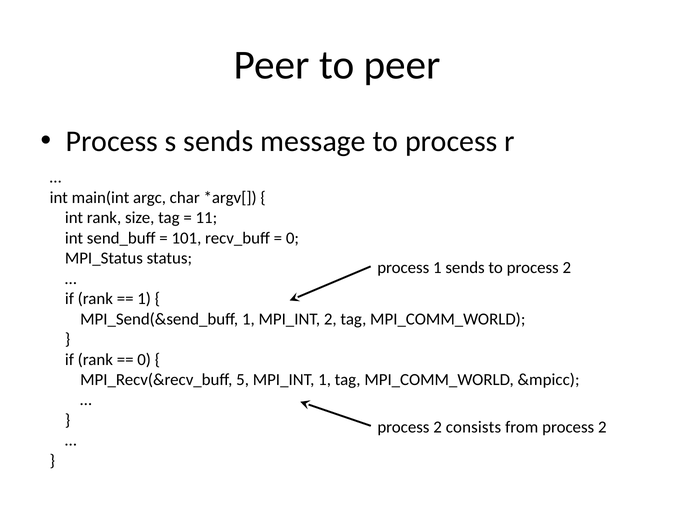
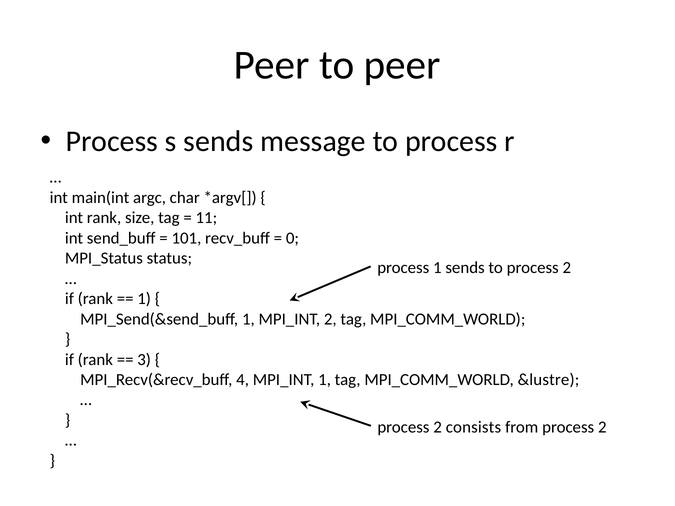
0 at (144, 360): 0 -> 3
5: 5 -> 4
&mpicc: &mpicc -> &lustre
